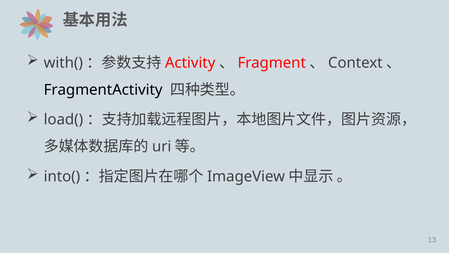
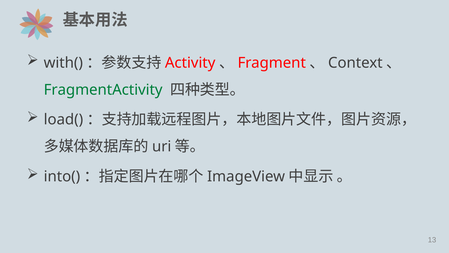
FragmentActivity colour: black -> green
